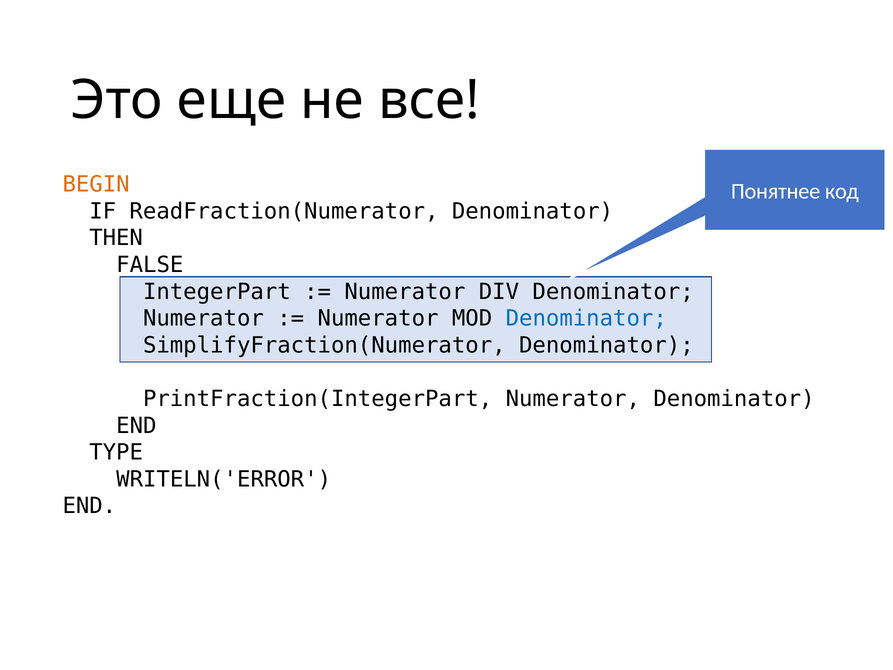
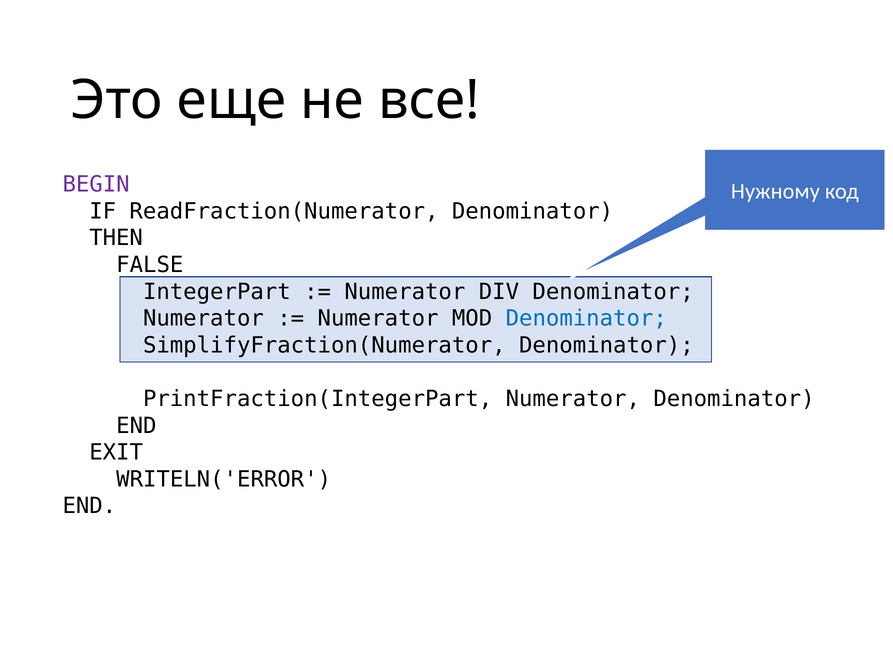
BEGIN colour: orange -> purple
Понятнее: Понятнее -> Нужному
TYPE: TYPE -> EXIT
